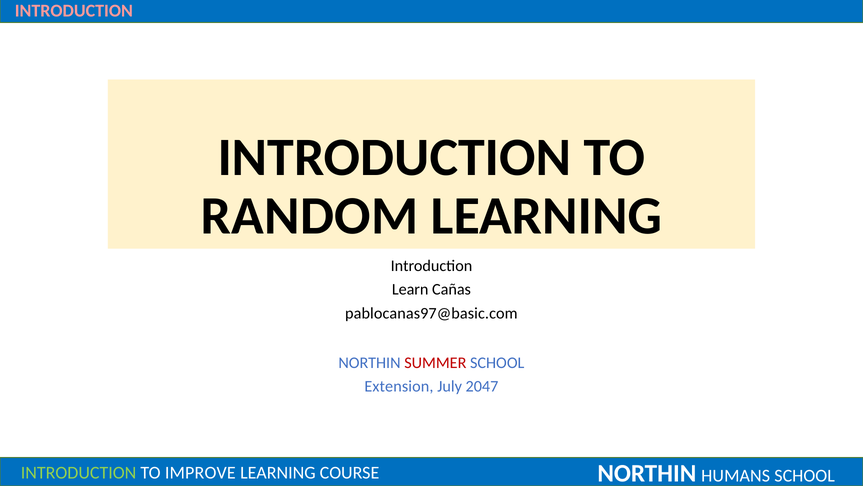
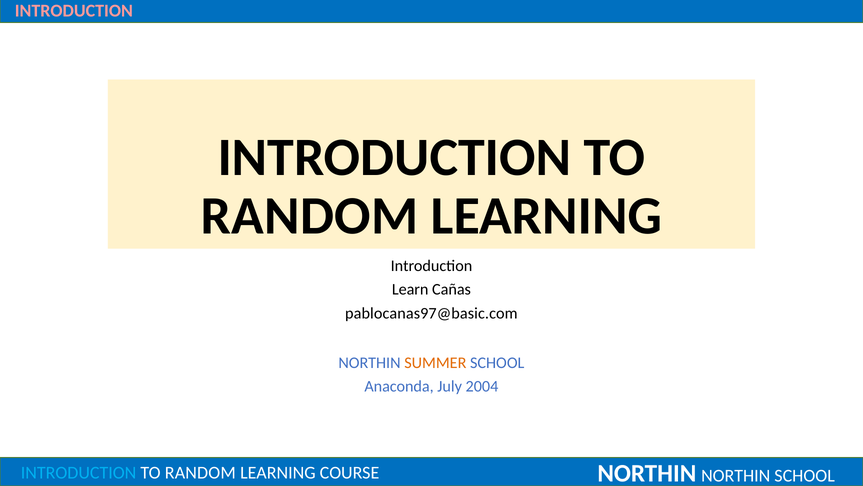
SUMMER colour: red -> orange
Extension: Extension -> Anaconda
2047: 2047 -> 2004
HUMANS at (736, 475): HUMANS -> NORTHIN
INTRODUCTION at (79, 472) colour: light green -> light blue
IMPROVE at (200, 472): IMPROVE -> RANDOM
